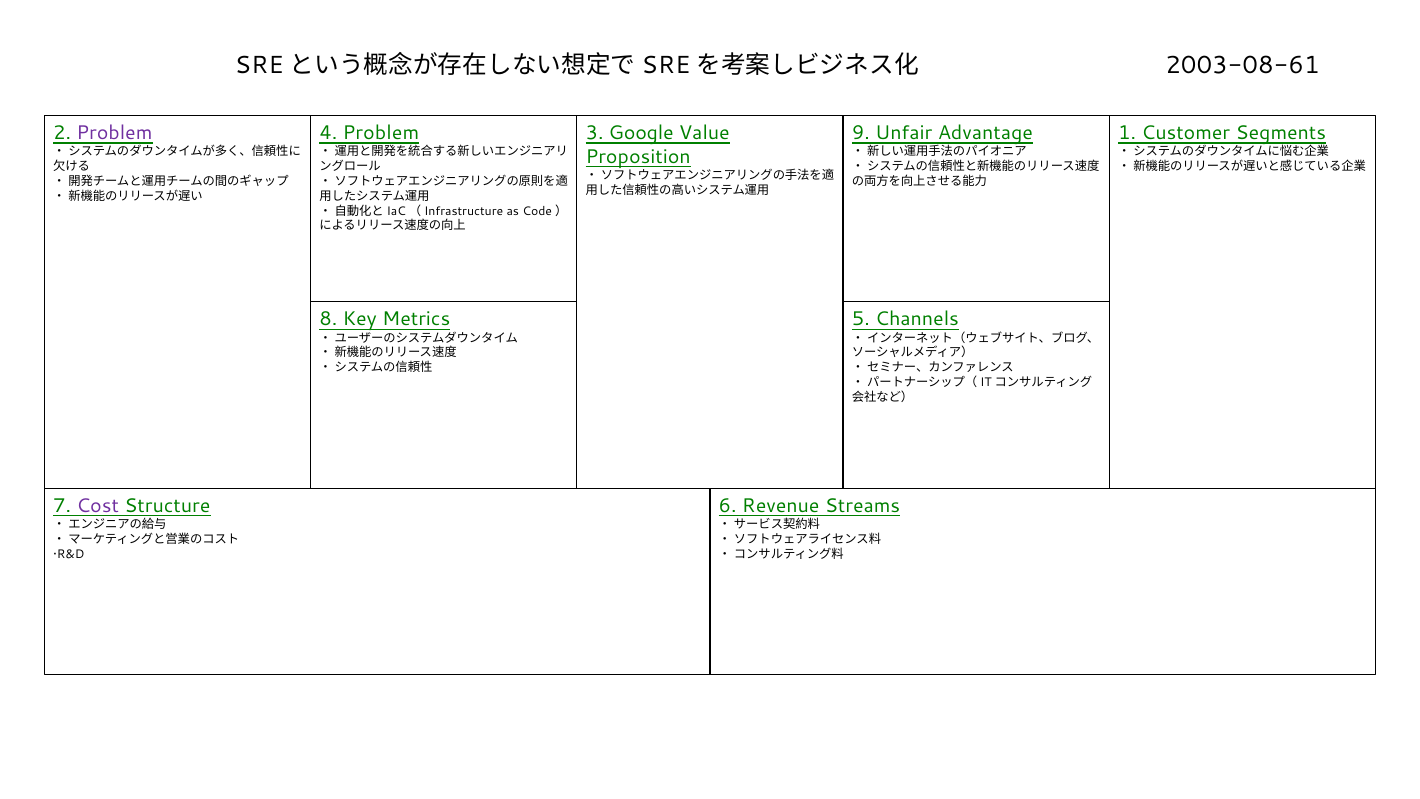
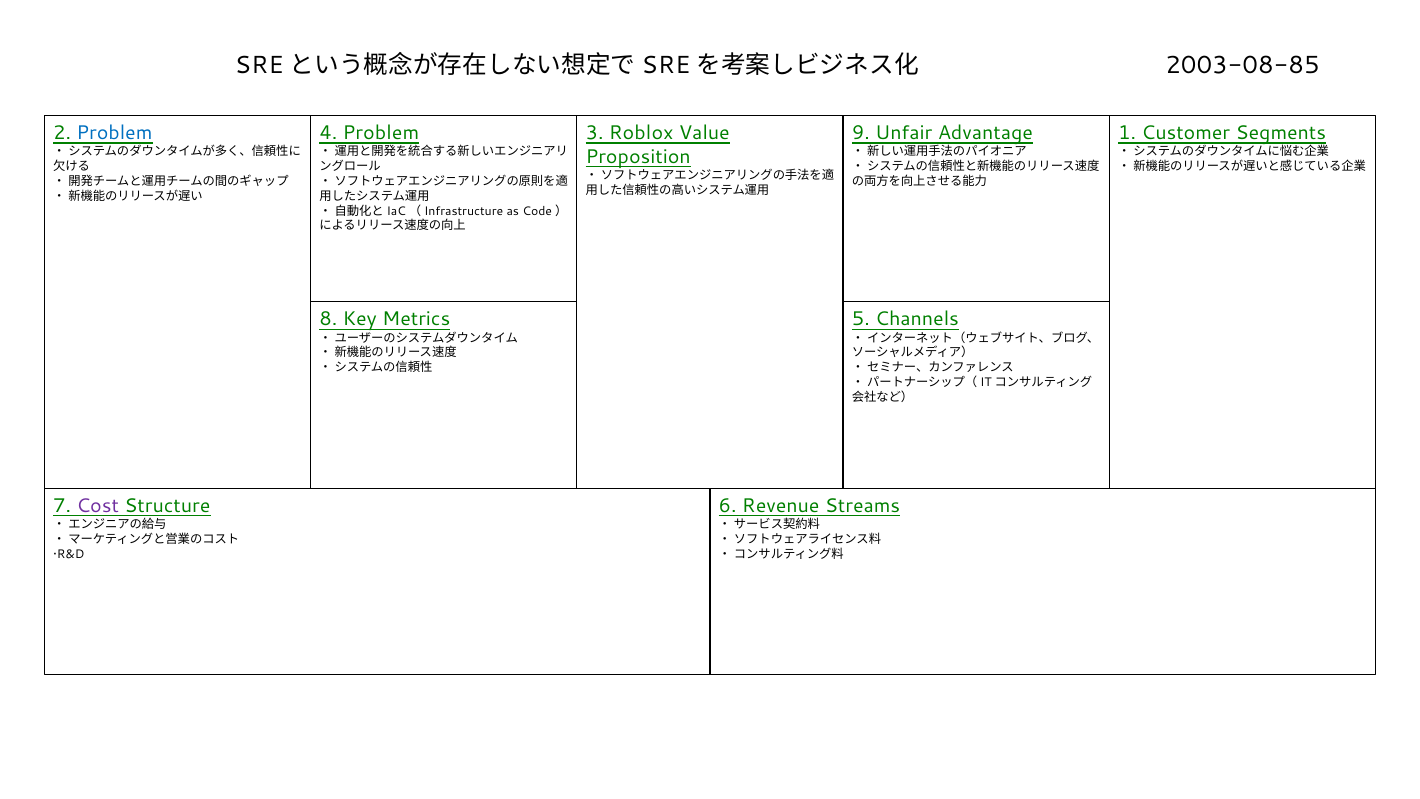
2003-08-61: 2003-08-61 -> 2003-08-85
Problem at (114, 133) colour: purple -> blue
Google: Google -> Roblox
